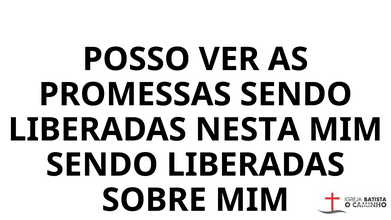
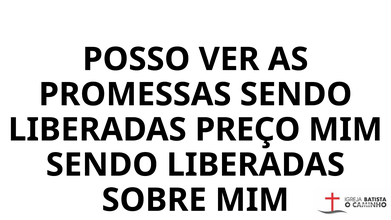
NESTA: NESTA -> PREÇO
